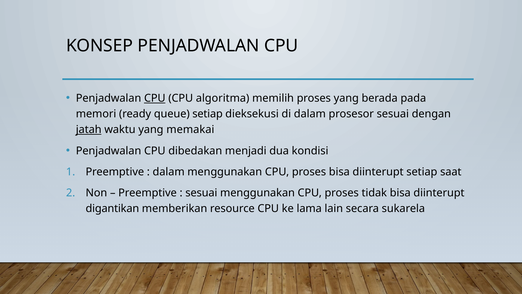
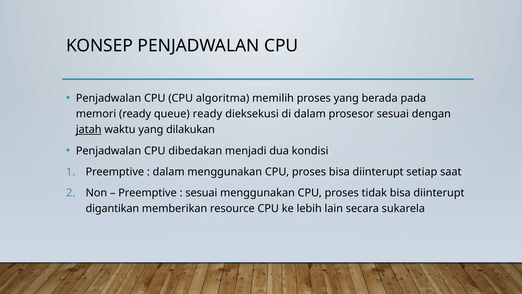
CPU at (155, 98) underline: present -> none
queue setiap: setiap -> ready
memakai: memakai -> dilakukan
lama: lama -> lebih
